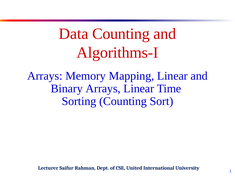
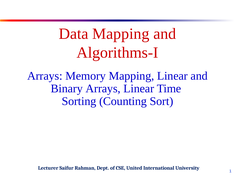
Data Counting: Counting -> Mapping
